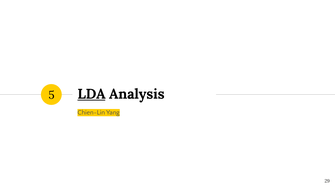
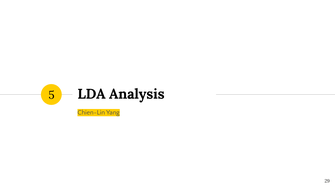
LDA underline: present -> none
